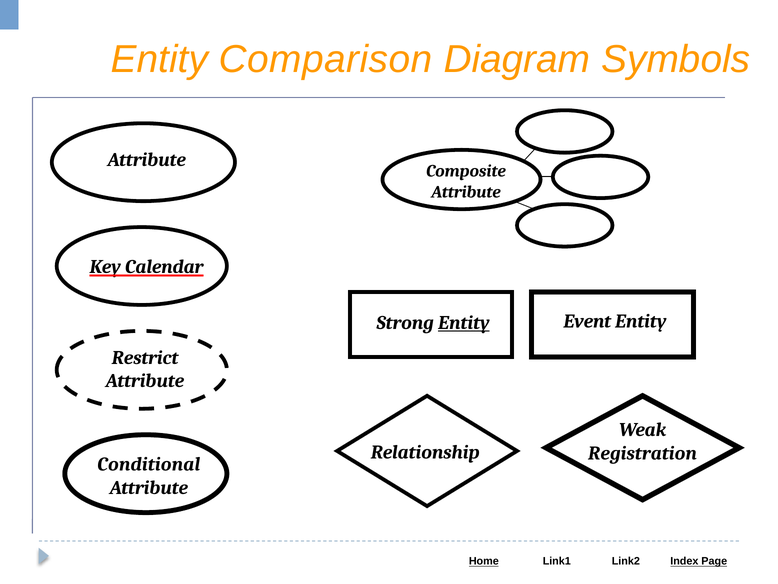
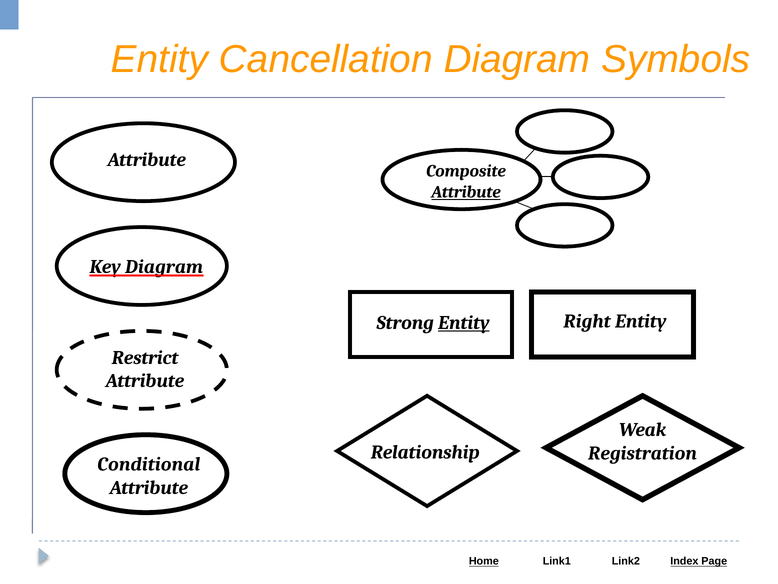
Comparison: Comparison -> Cancellation
Attribute at (466, 192) underline: none -> present
Key Calendar: Calendar -> Diagram
Event: Event -> Right
